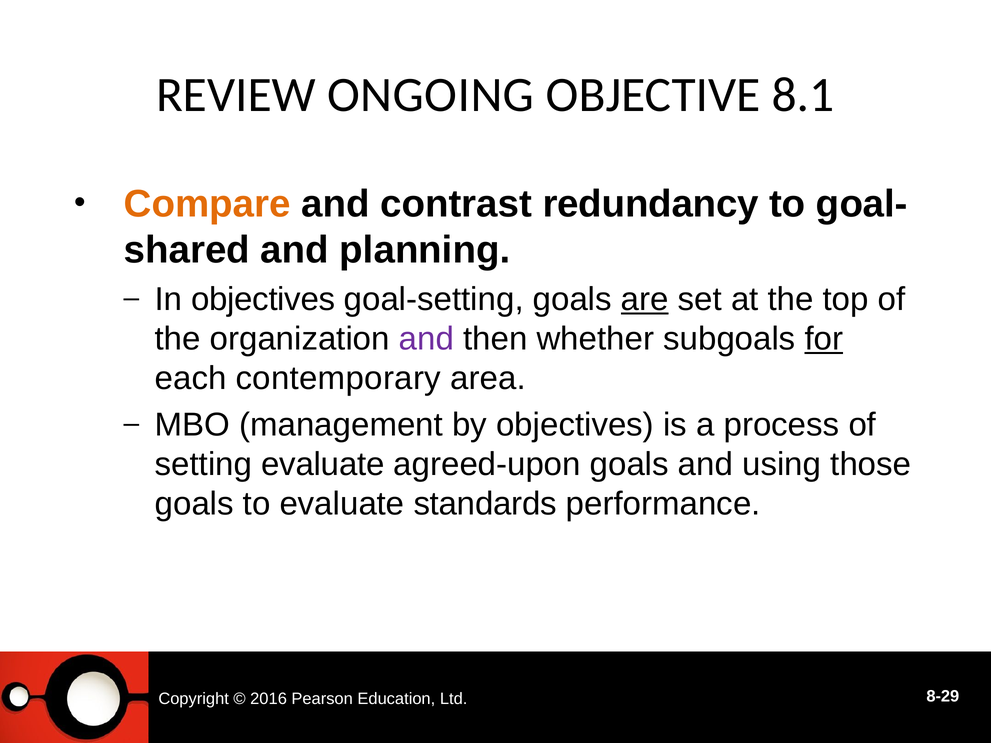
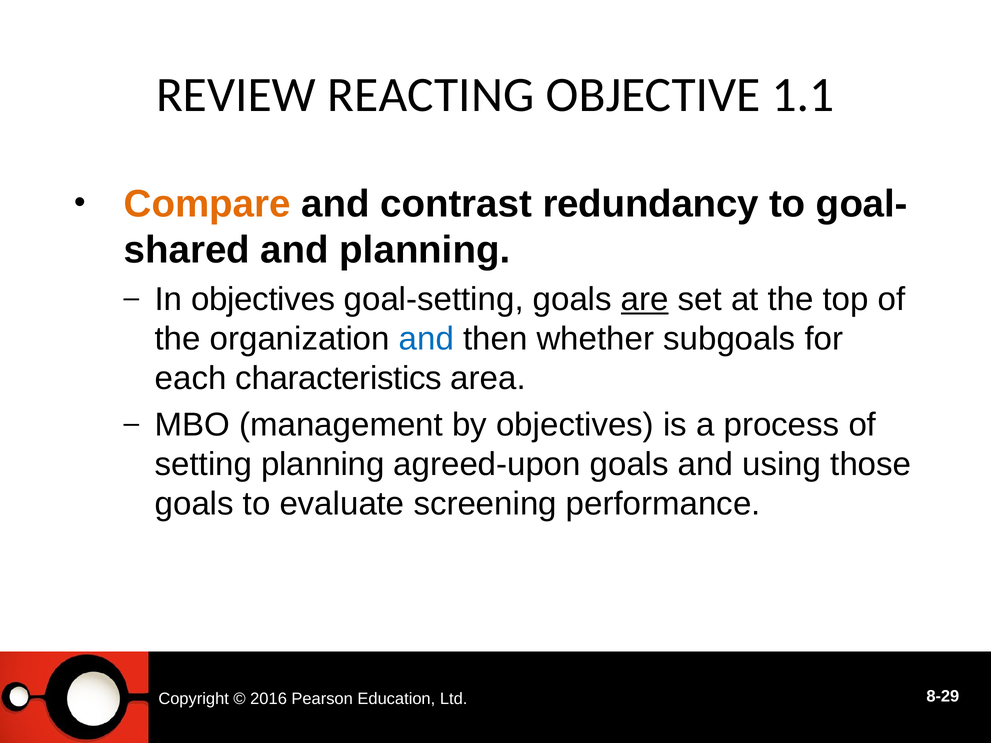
ONGOING: ONGOING -> REACTING
8.1: 8.1 -> 1.1
and at (426, 339) colour: purple -> blue
for underline: present -> none
contemporary: contemporary -> characteristics
setting evaluate: evaluate -> planning
standards: standards -> screening
